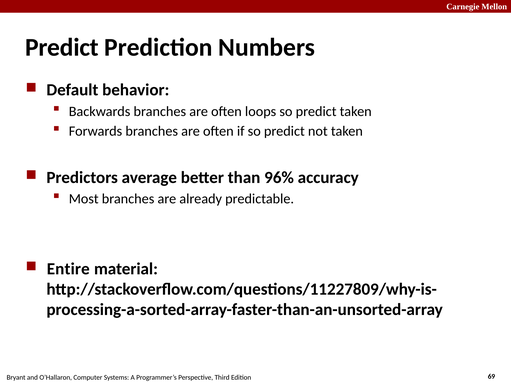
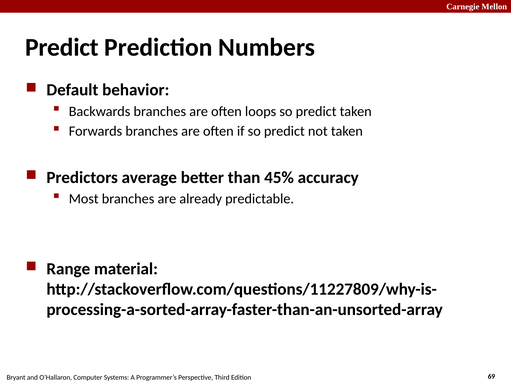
96%: 96% -> 45%
Entire: Entire -> Range
